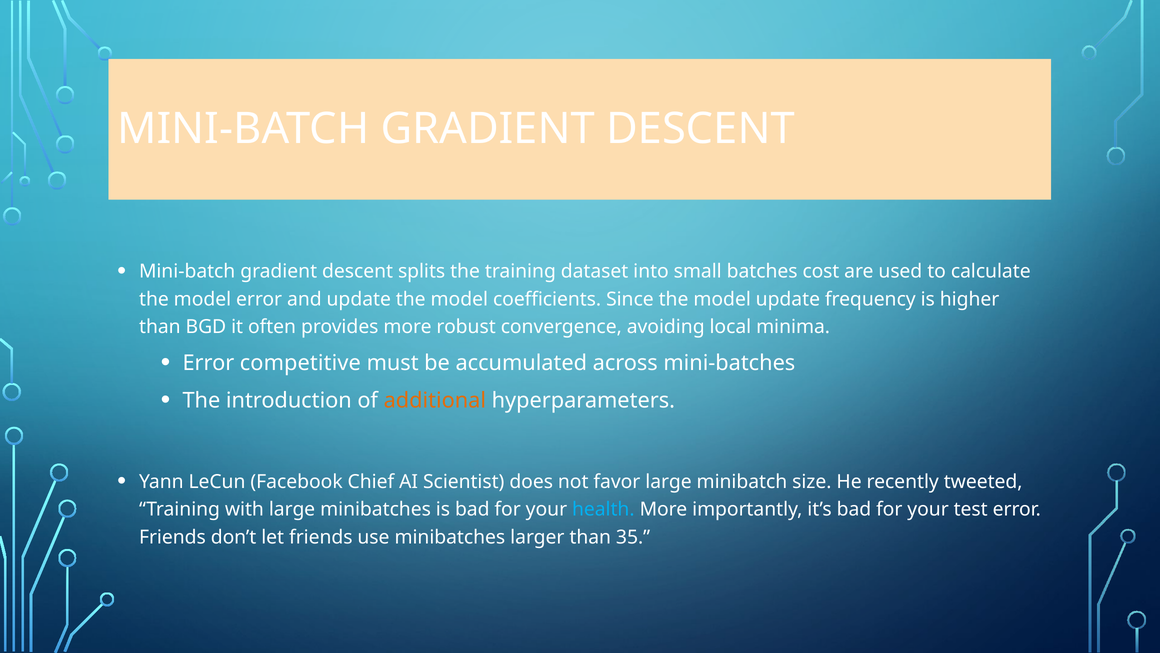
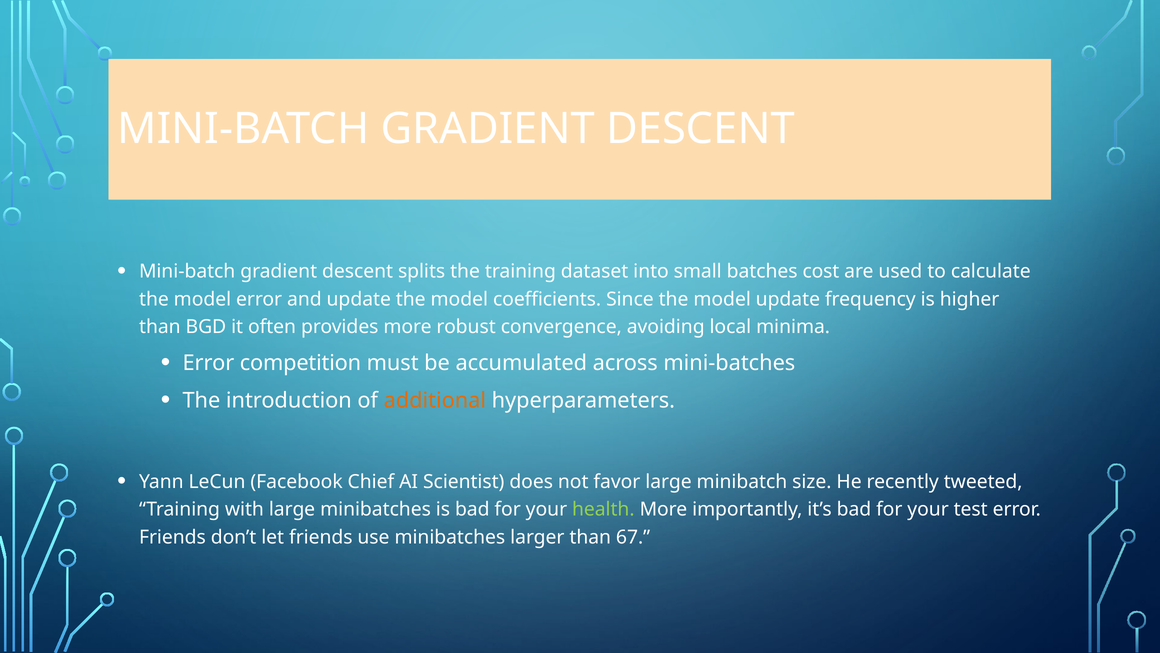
competitive: competitive -> competition
health colour: light blue -> light green
35: 35 -> 67
